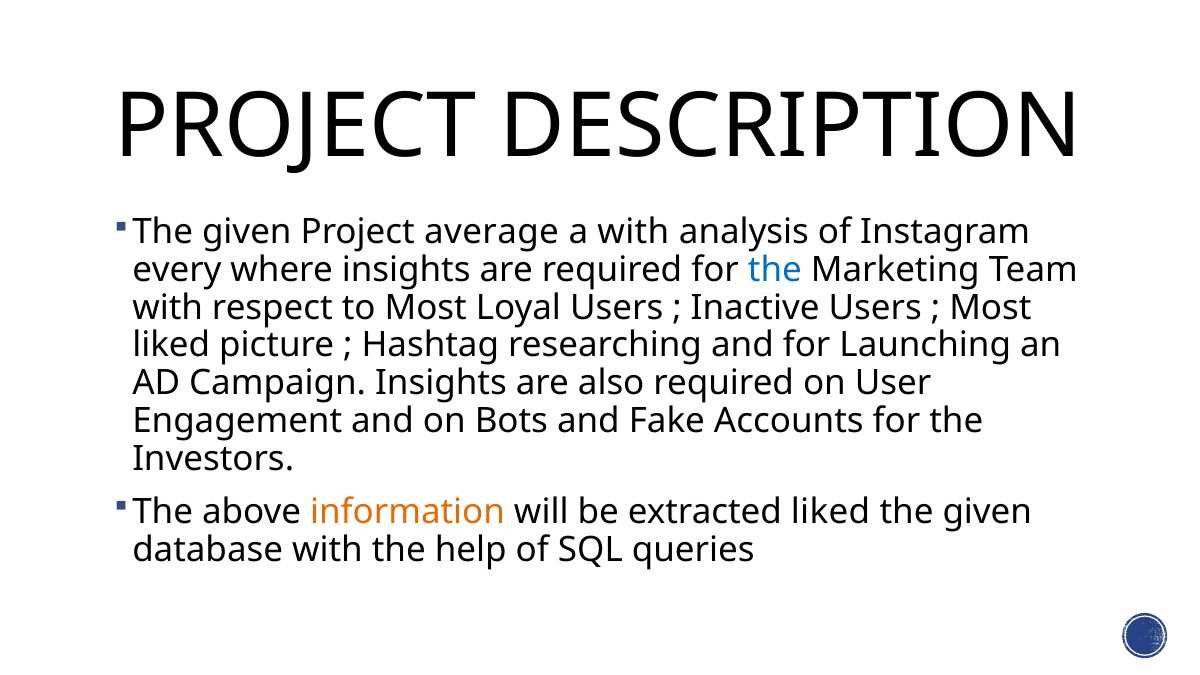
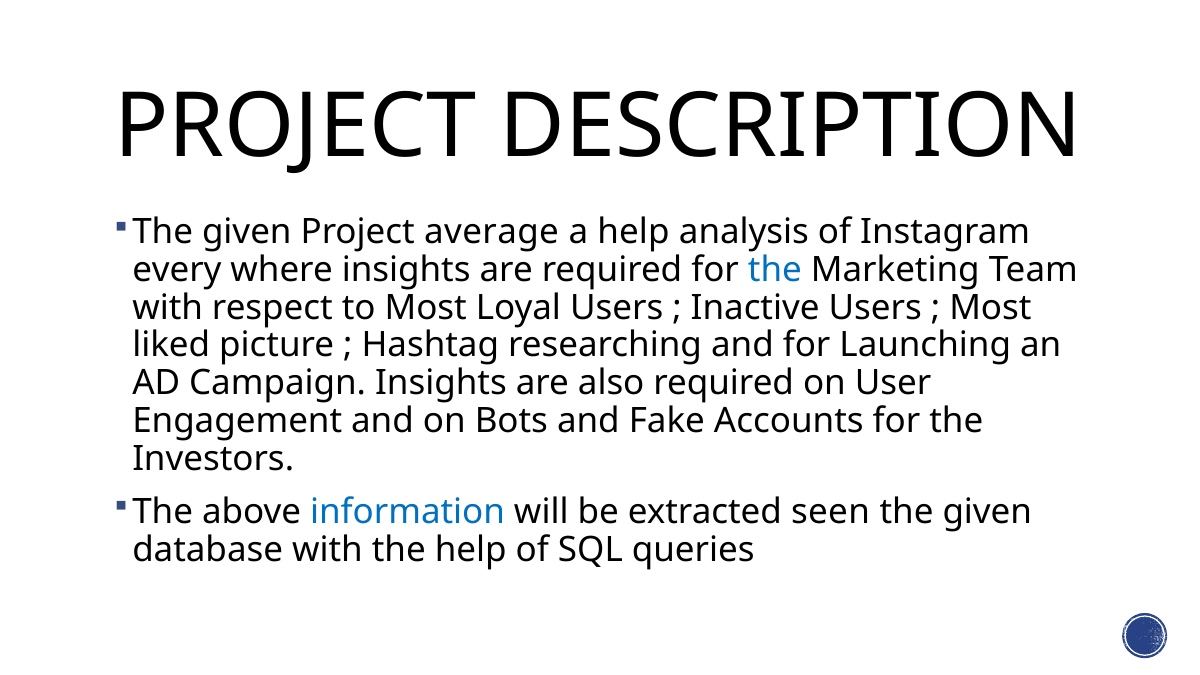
a with: with -> help
information colour: orange -> blue
extracted liked: liked -> seen
